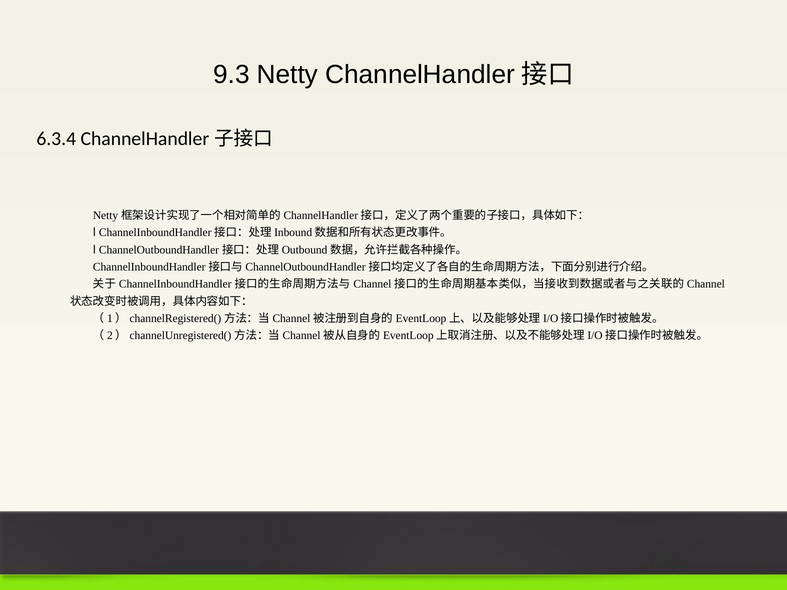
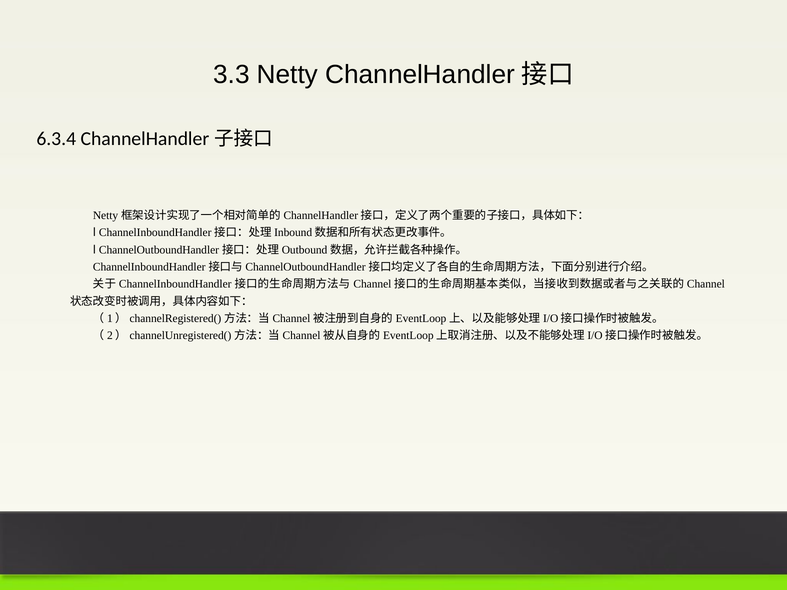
9.3: 9.3 -> 3.3
